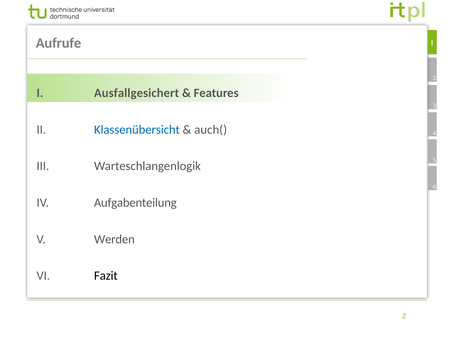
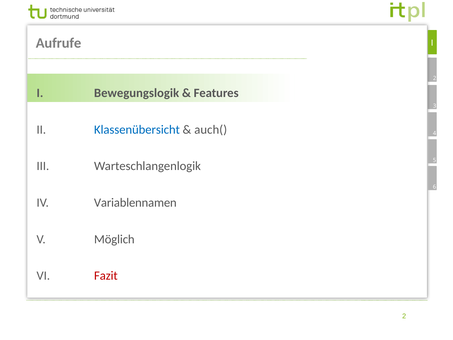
Ausfallgesichert: Ausfallgesichert -> Bewegungslogik
Aufgabenteilung: Aufgabenteilung -> Variablennamen
Werden: Werden -> Möglich
Fazit colour: black -> red
